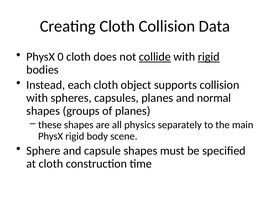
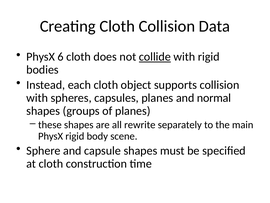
0: 0 -> 6
rigid at (209, 57) underline: present -> none
physics: physics -> rewrite
